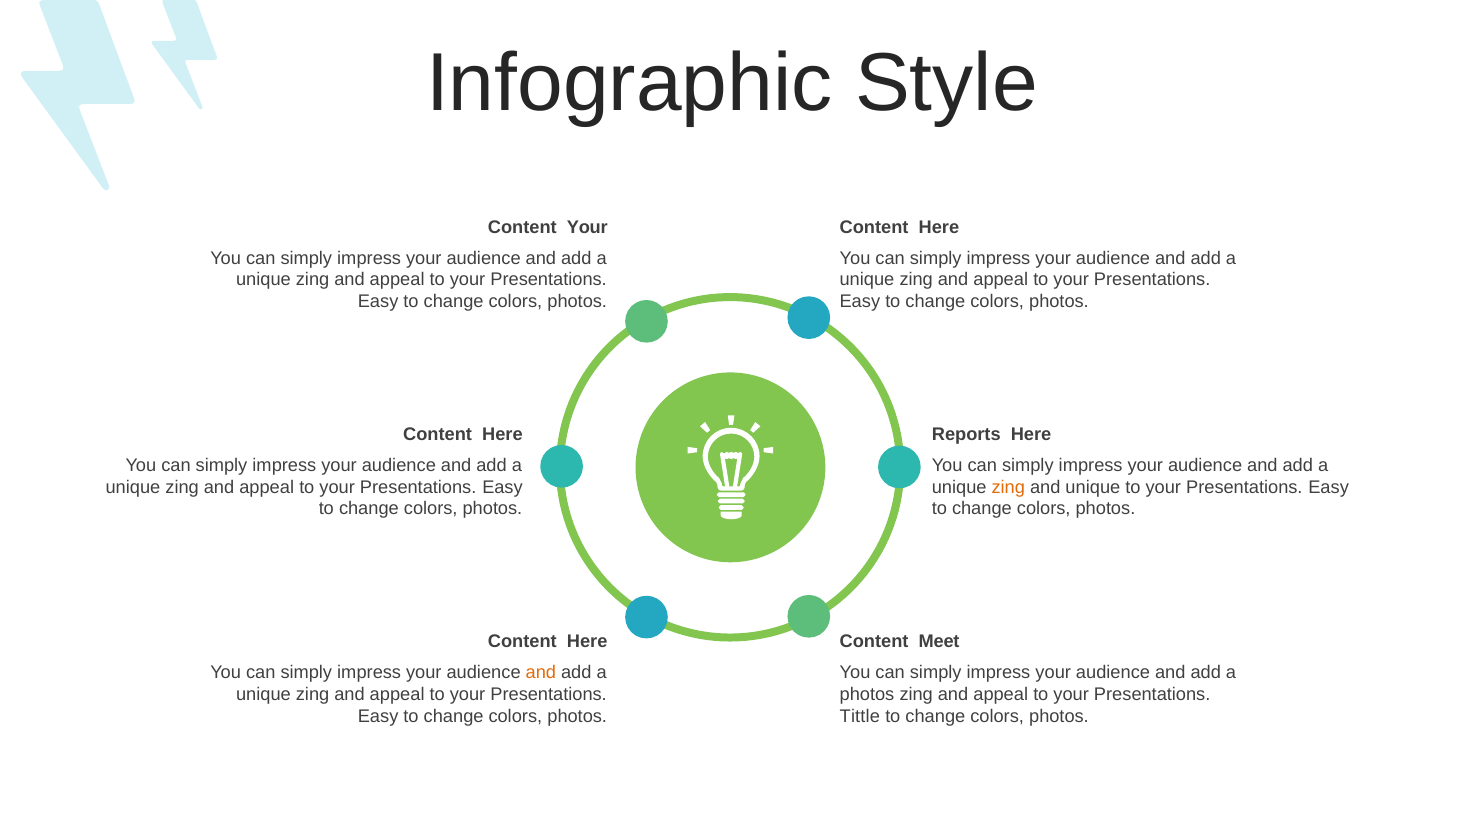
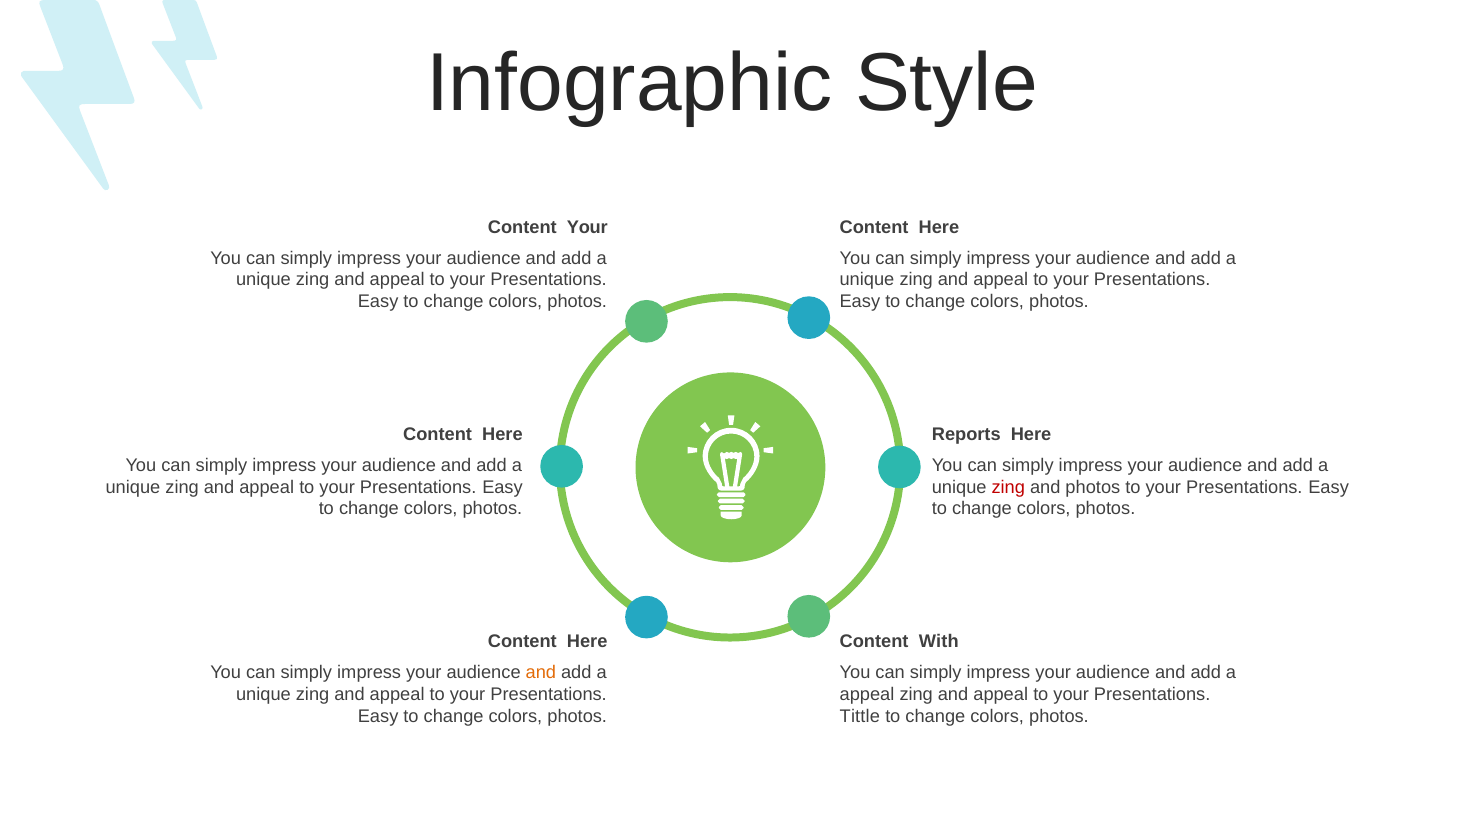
zing at (1008, 487) colour: orange -> red
and unique: unique -> photos
Meet: Meet -> With
photos at (867, 694): photos -> appeal
